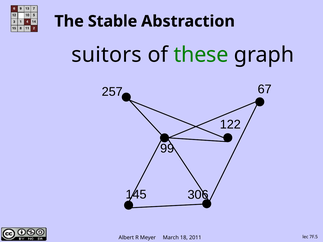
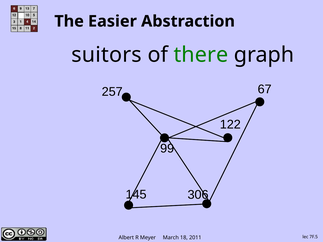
Stable: Stable -> Easier
these: these -> there
